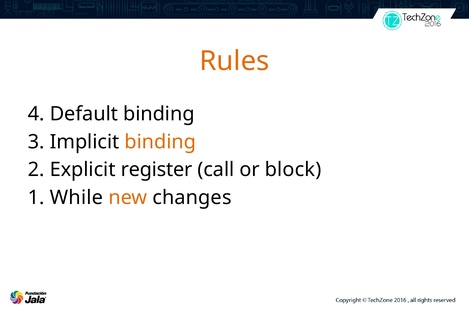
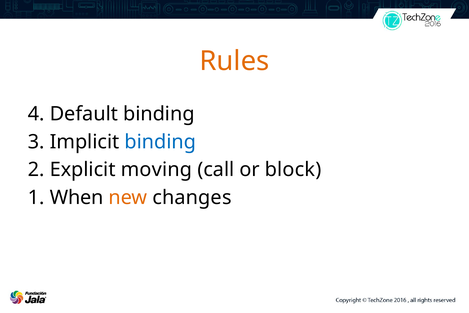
binding at (160, 142) colour: orange -> blue
register: register -> moving
While: While -> When
